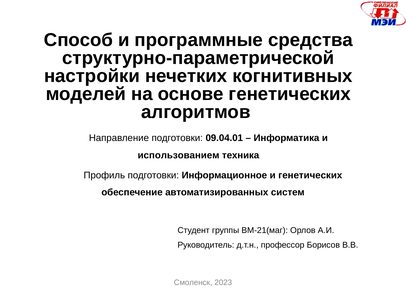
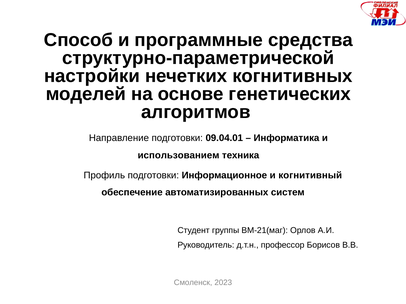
и генетических: генетических -> когнитивный
